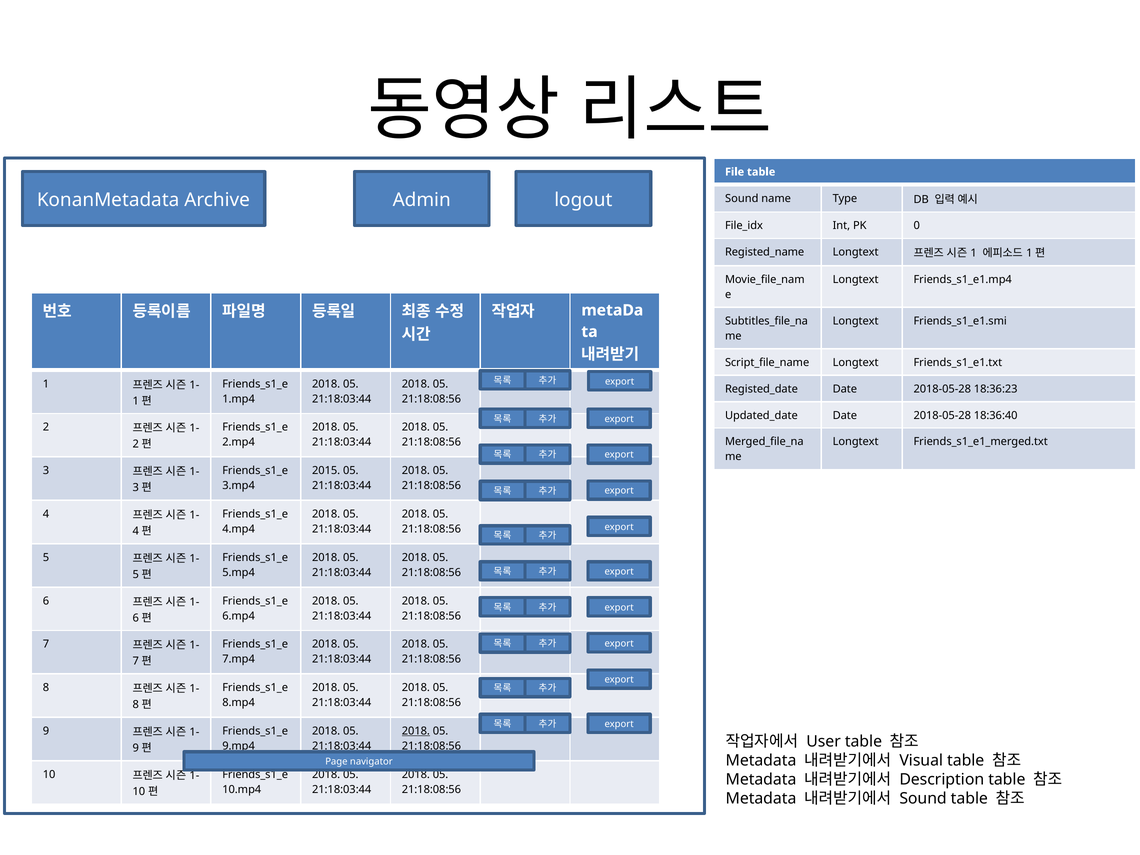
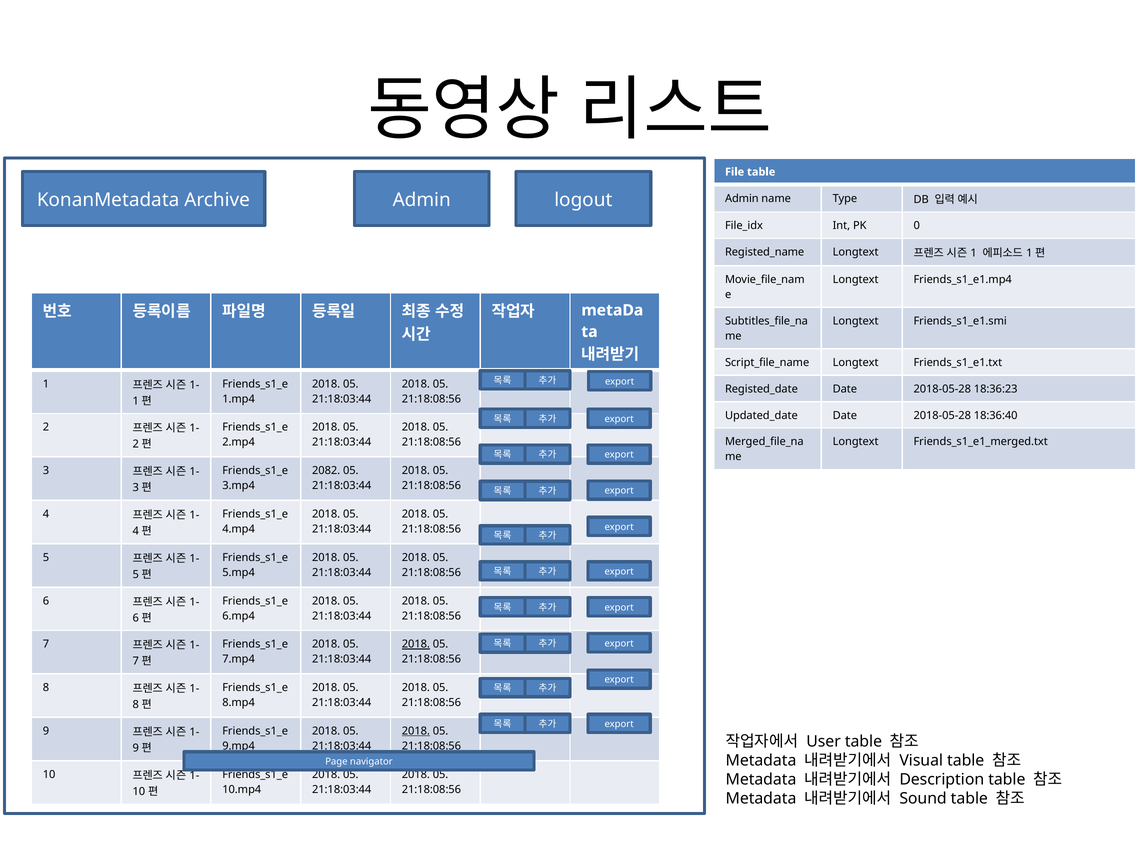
Sound at (742, 198): Sound -> Admin
2015: 2015 -> 2082
2018 at (416, 644) underline: none -> present
